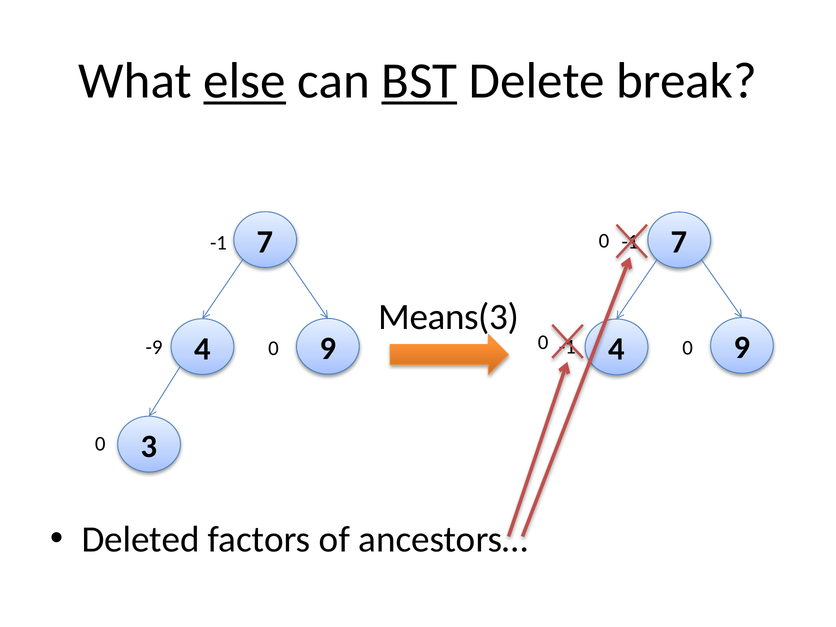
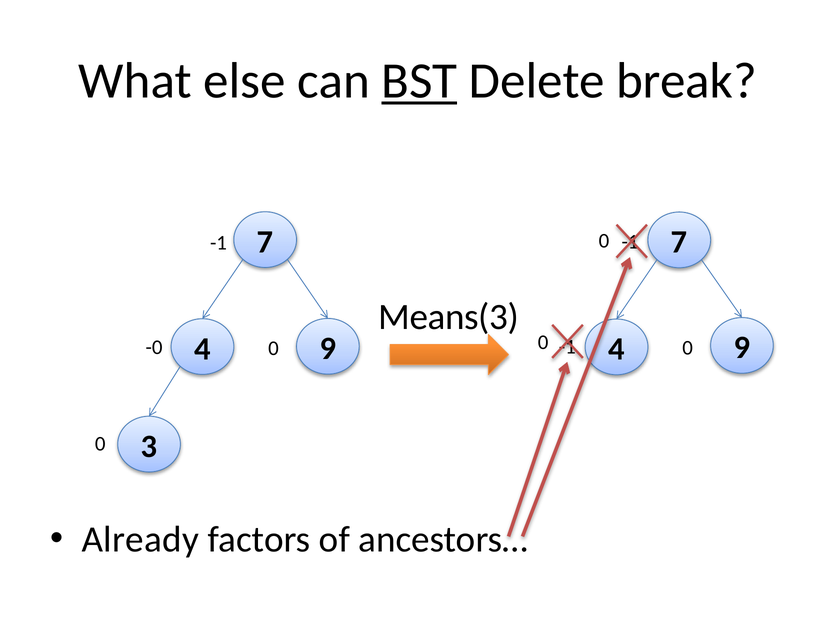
else underline: present -> none
-9: -9 -> -0
Deleted: Deleted -> Already
